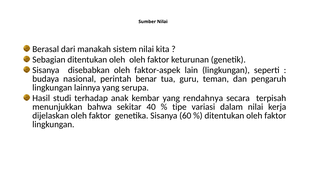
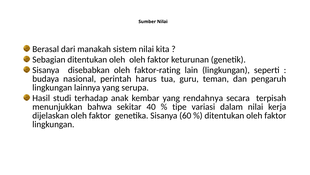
faktor-aspek: faktor-aspek -> faktor-rating
benar: benar -> harus
